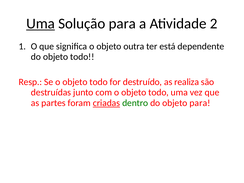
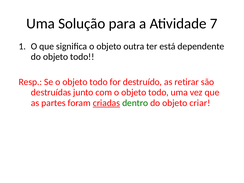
Uma at (41, 24) underline: present -> none
2: 2 -> 7
realiza: realiza -> retirar
objeto para: para -> criar
